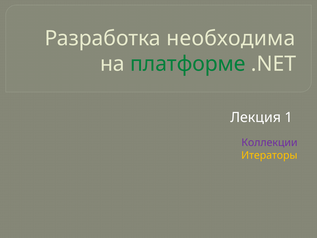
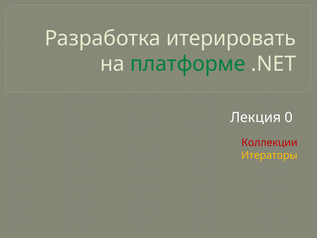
необходима: необходима -> итерировать
1: 1 -> 0
Коллекции colour: purple -> red
